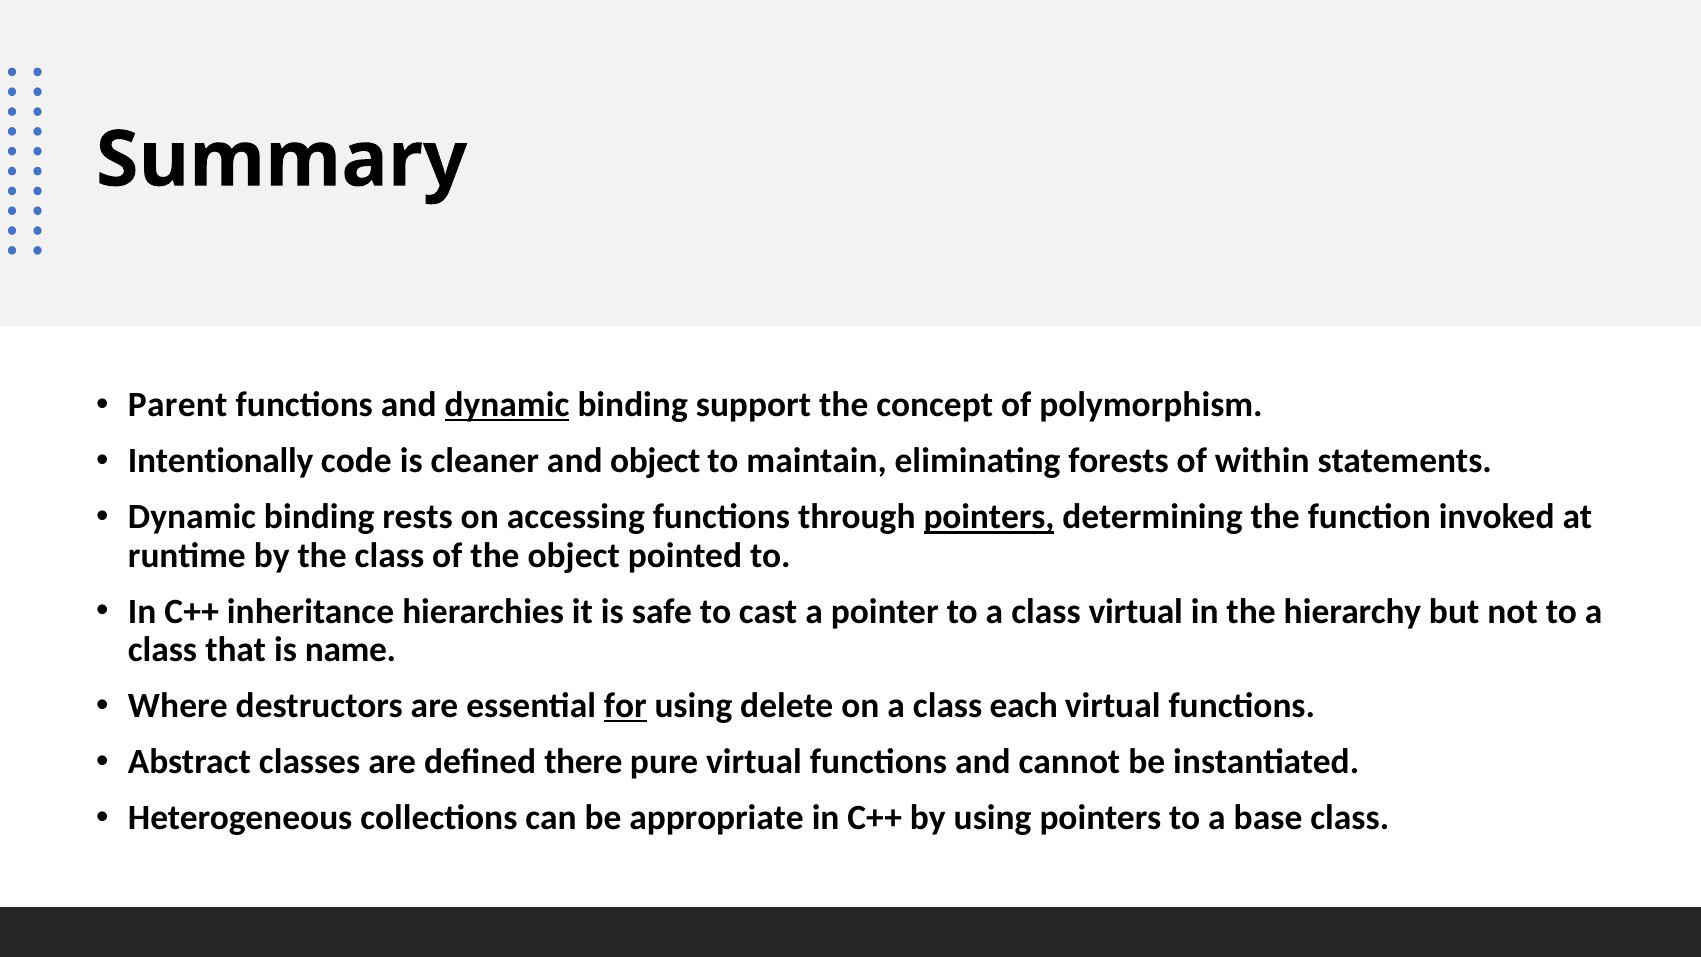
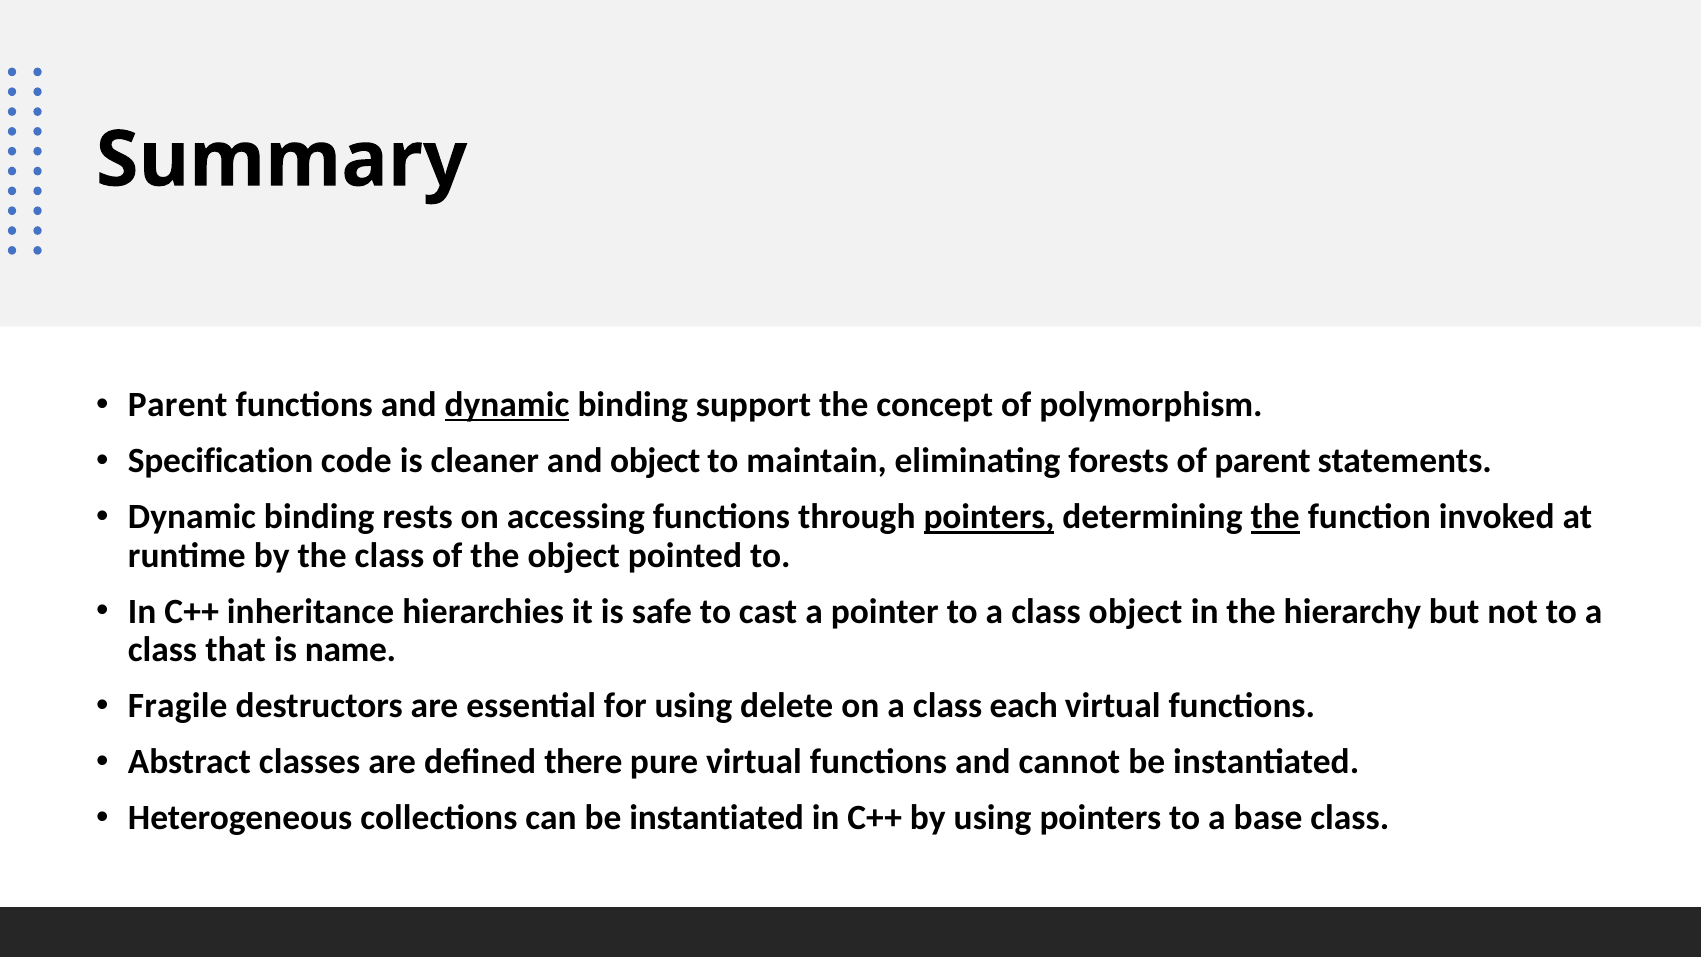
Intentionally: Intentionally -> Specification
of within: within -> parent
the at (1275, 517) underline: none -> present
class virtual: virtual -> object
Where: Where -> Fragile
for underline: present -> none
can be appropriate: appropriate -> instantiated
